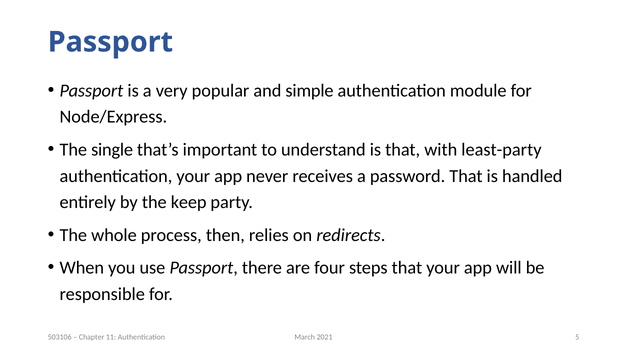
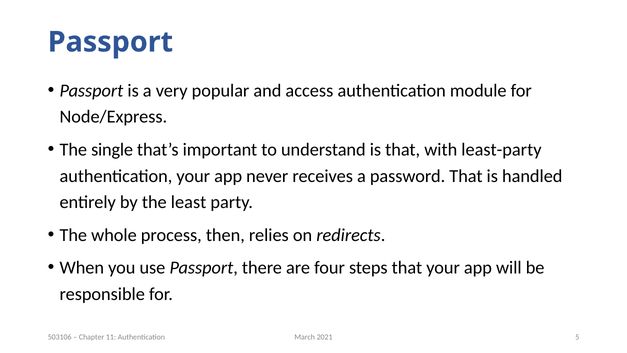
simple: simple -> access
keep: keep -> least
